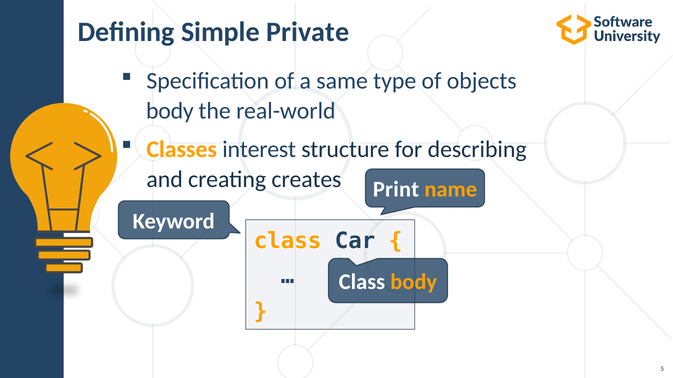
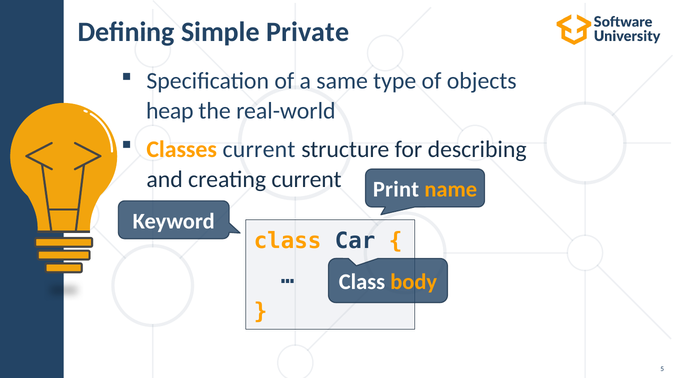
body at (170, 111): body -> heap
Classes interest: interest -> current
creating creates: creates -> current
